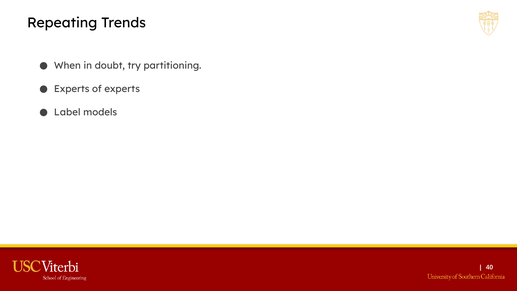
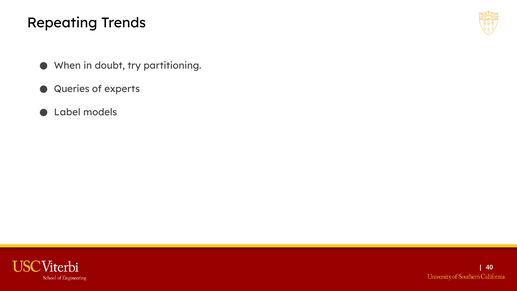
Experts at (72, 89): Experts -> Queries
